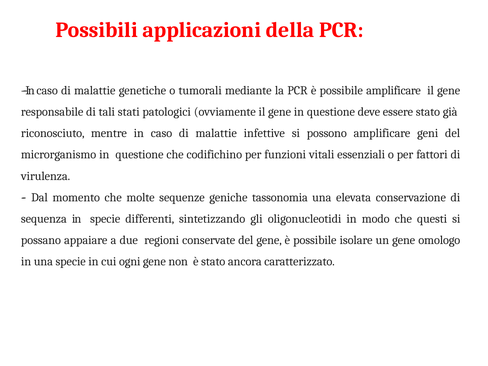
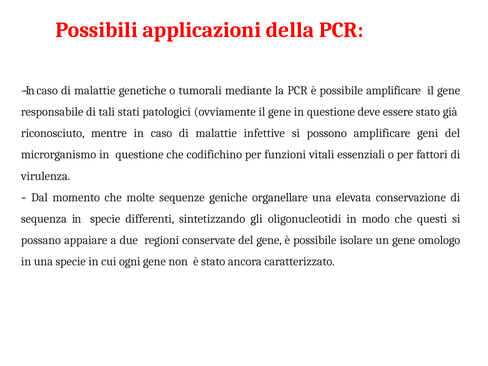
tassonomia: tassonomia -> organellare
